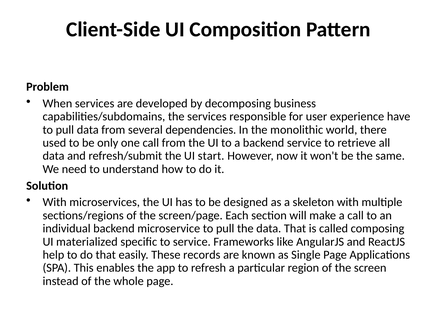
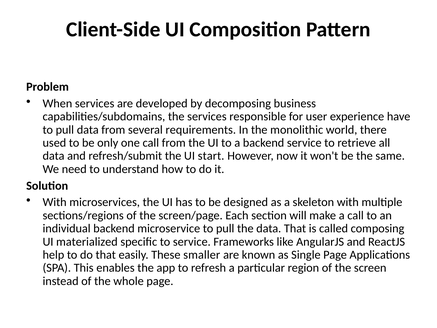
dependencies: dependencies -> requirements
records: records -> smaller
